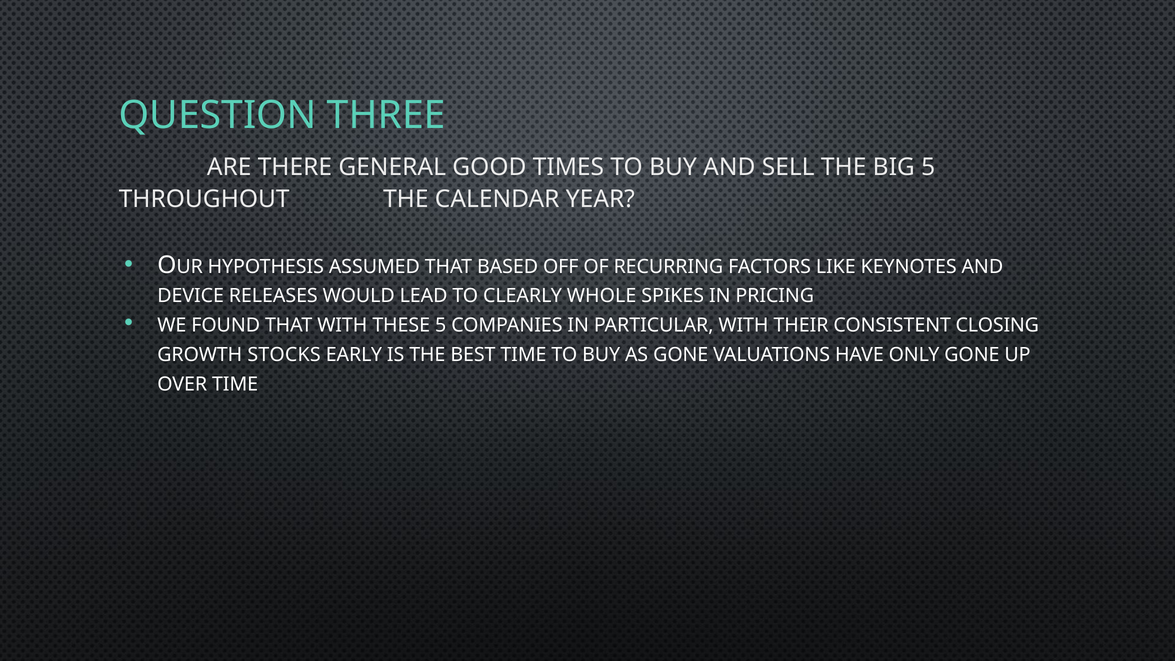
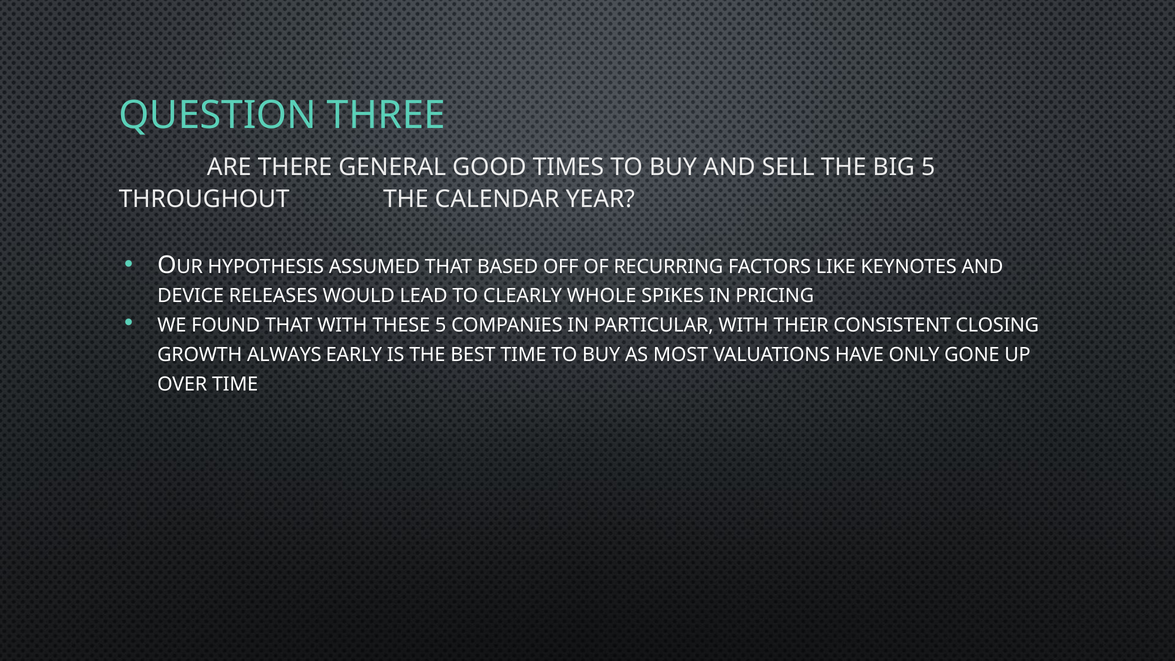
STOCKS: STOCKS -> ALWAYS
AS GONE: GONE -> MOST
